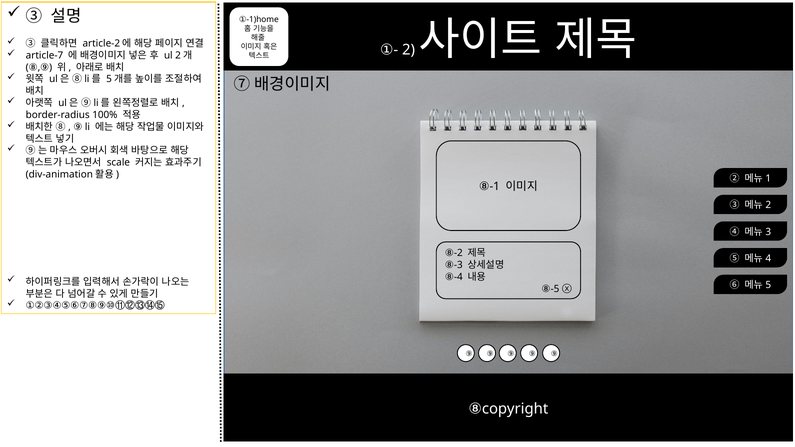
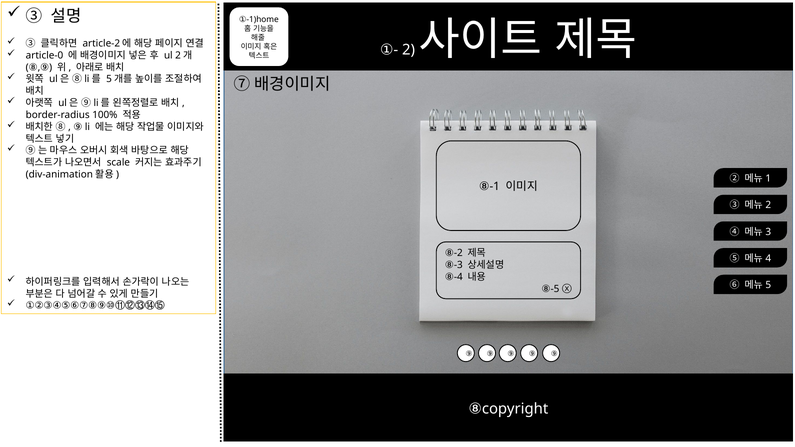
article-7: article-7 -> article-0
